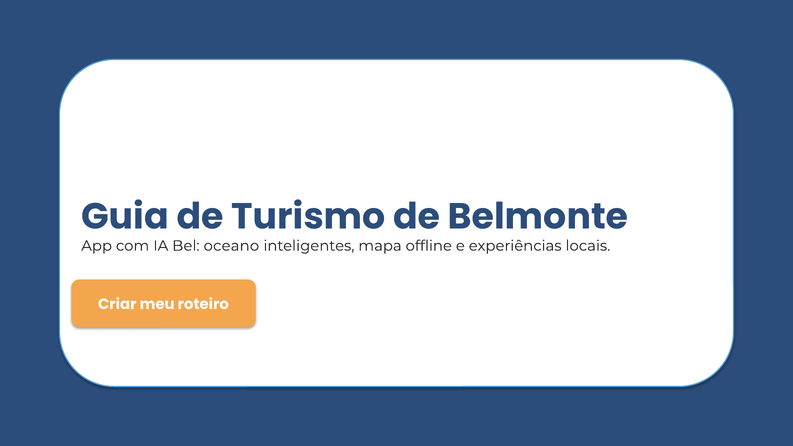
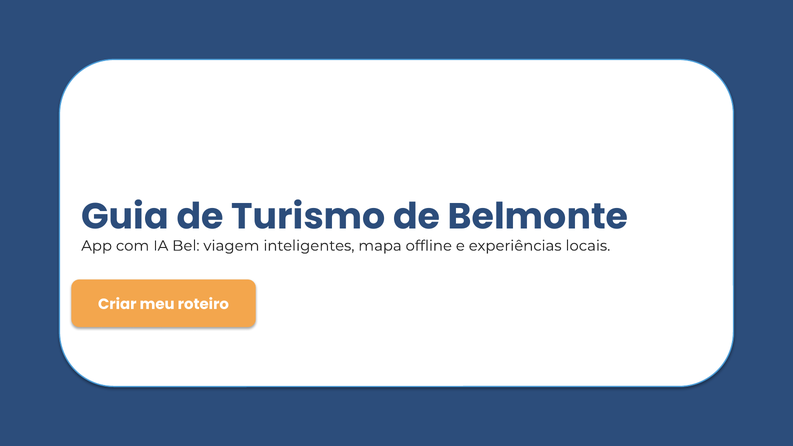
oceano: oceano -> viagem
